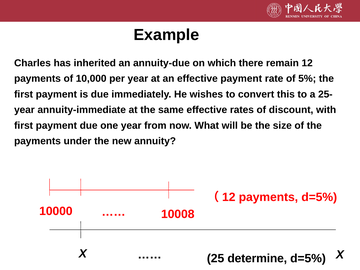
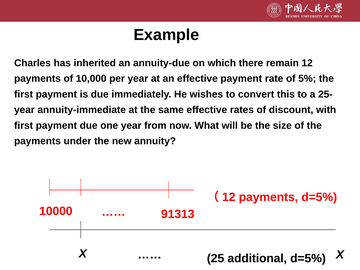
10008: 10008 -> 91313
determine: determine -> additional
